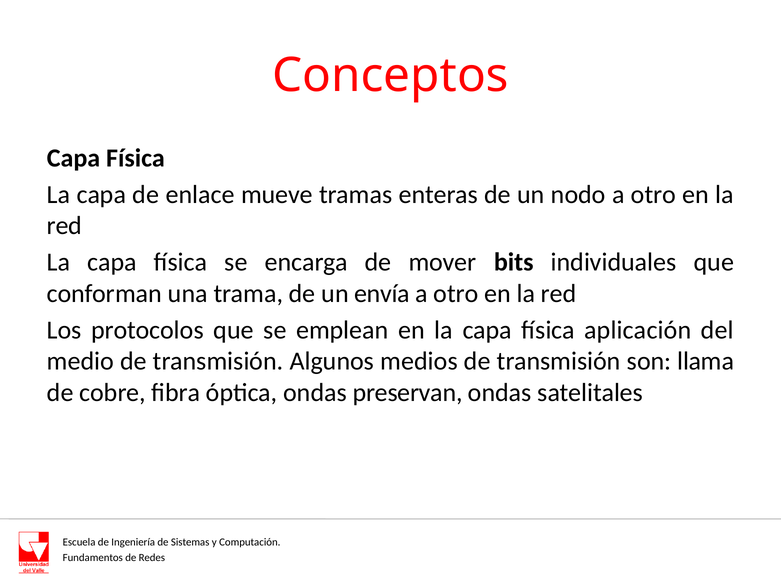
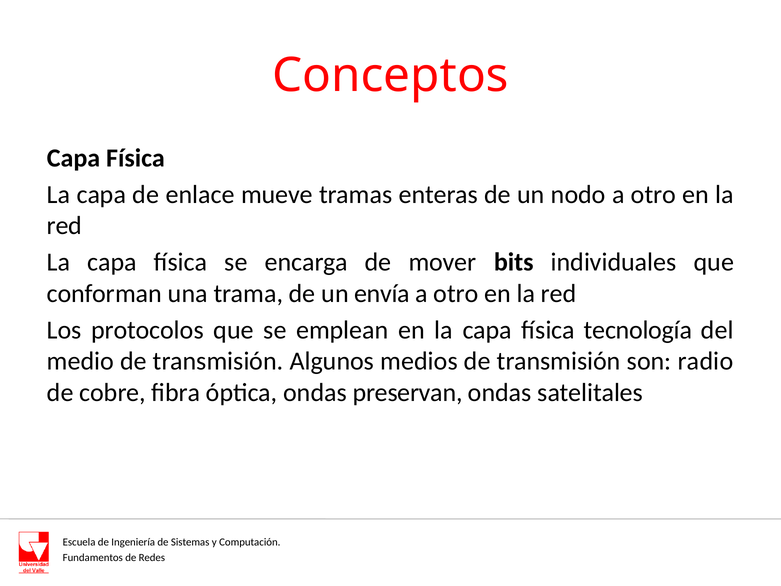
aplicación: aplicación -> tecnología
llama: llama -> radio
